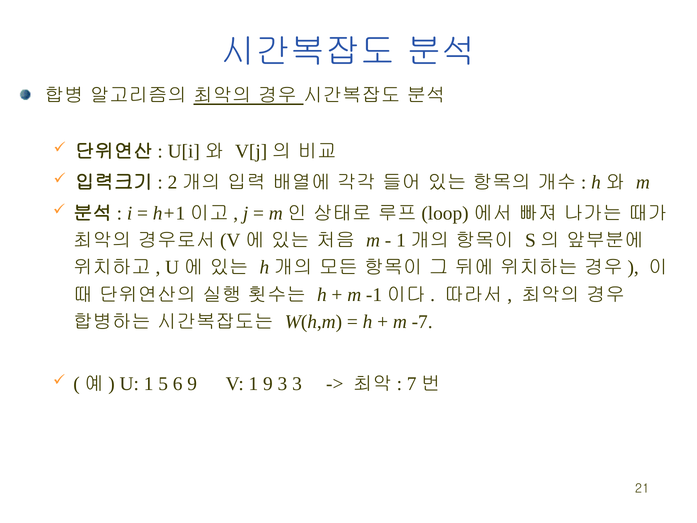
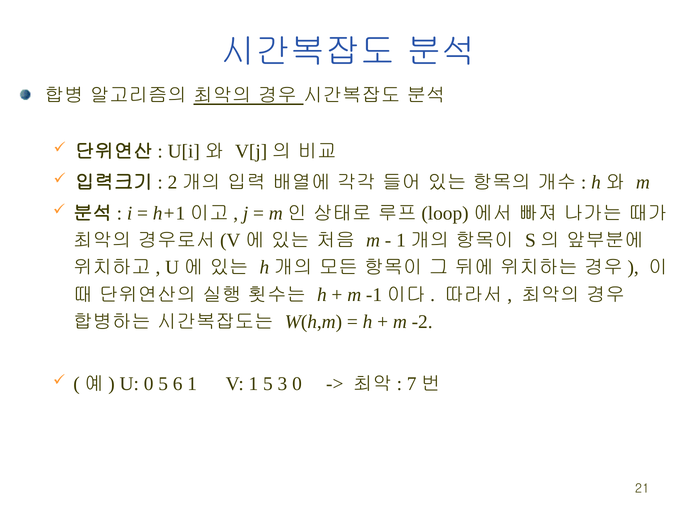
-7: -7 -> -2
U 1: 1 -> 0
6 9: 9 -> 1
1 9: 9 -> 5
3 3: 3 -> 0
